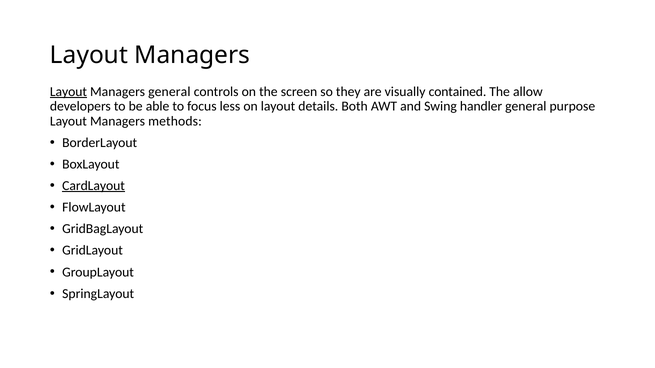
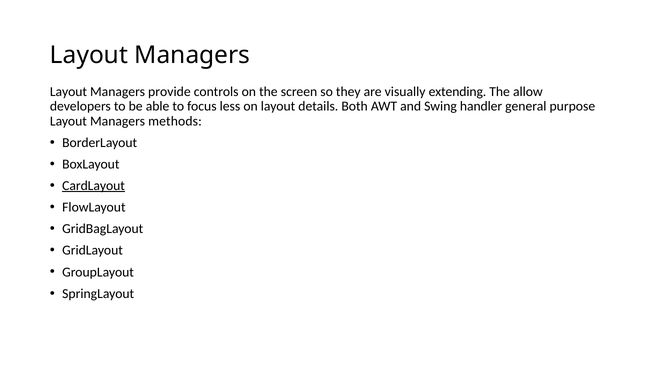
Layout at (68, 92) underline: present -> none
Managers general: general -> provide
contained: contained -> extending
